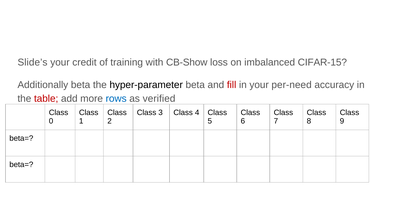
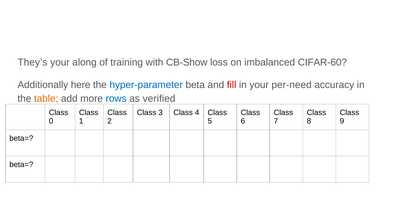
Slide’s: Slide’s -> They’s
credit: credit -> along
CIFAR-15: CIFAR-15 -> CIFAR-60
Additionally beta: beta -> here
hyper-parameter colour: black -> blue
table colour: red -> orange
